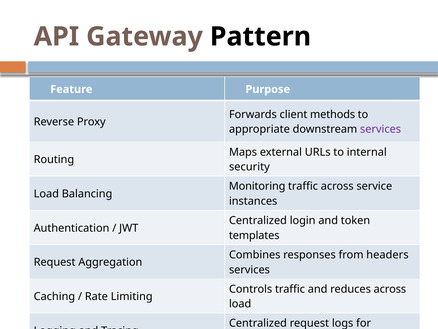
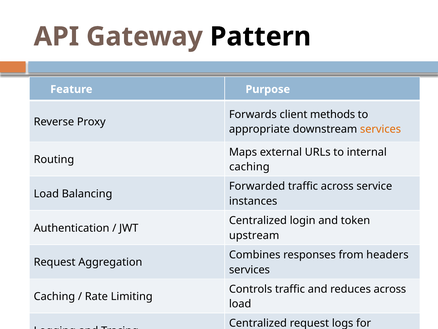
services at (381, 129) colour: purple -> orange
security at (249, 167): security -> caching
Monitoring at (257, 186): Monitoring -> Forwarded
templates: templates -> upstream
